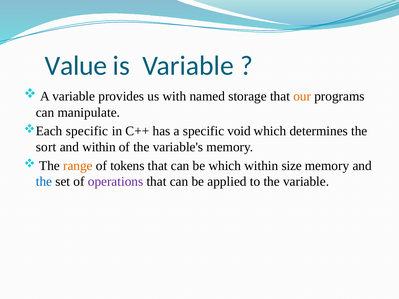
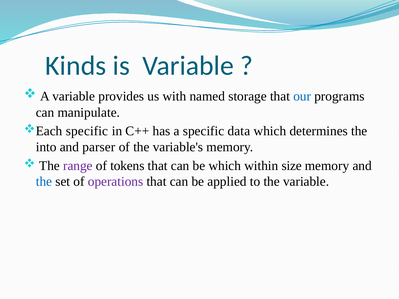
Value: Value -> Kinds
our colour: orange -> blue
void: void -> data
sort: sort -> into
and within: within -> parser
range colour: orange -> purple
